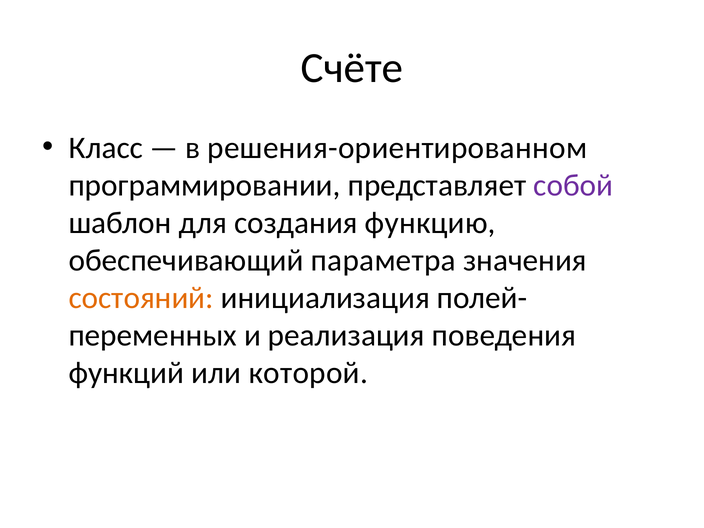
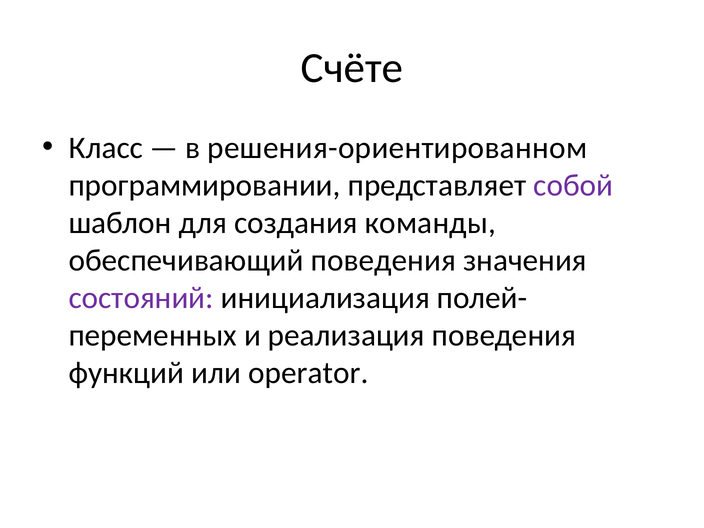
функцию: функцию -> команды
обеспечивающий параметра: параметра -> поведения
состояний colour: orange -> purple
которой: которой -> operator
